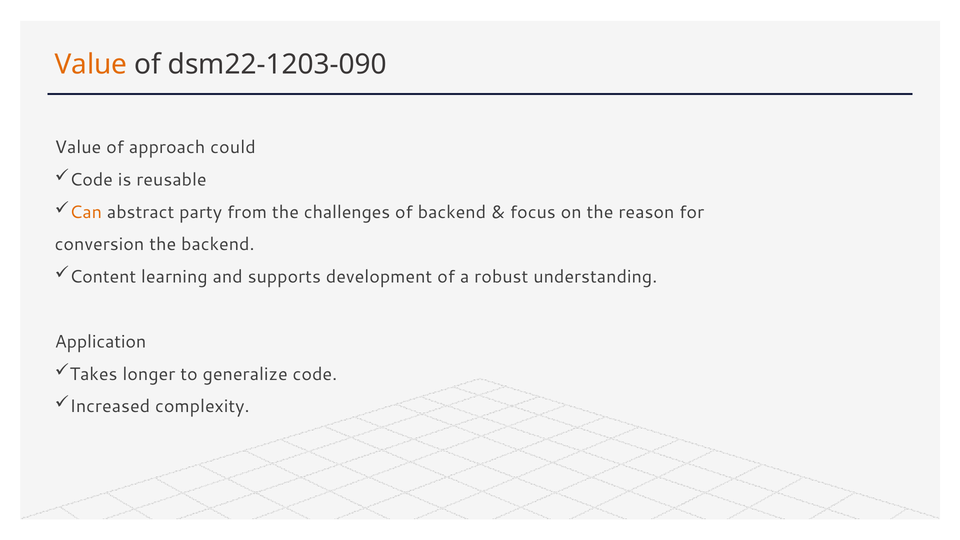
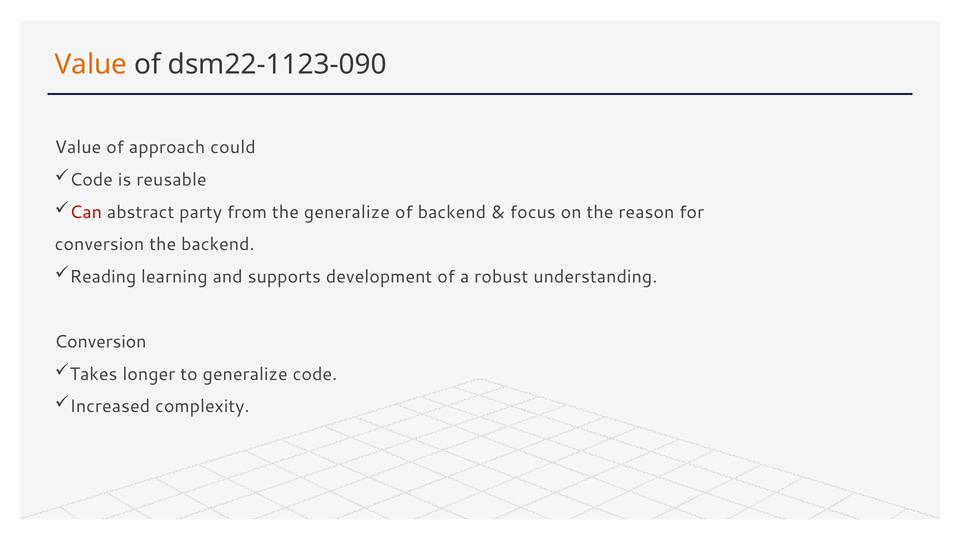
dsm22-1203-090: dsm22-1203-090 -> dsm22-1123-090
Can colour: orange -> red
the challenges: challenges -> generalize
Content: Content -> Reading
Application at (100, 342): Application -> Conversion
